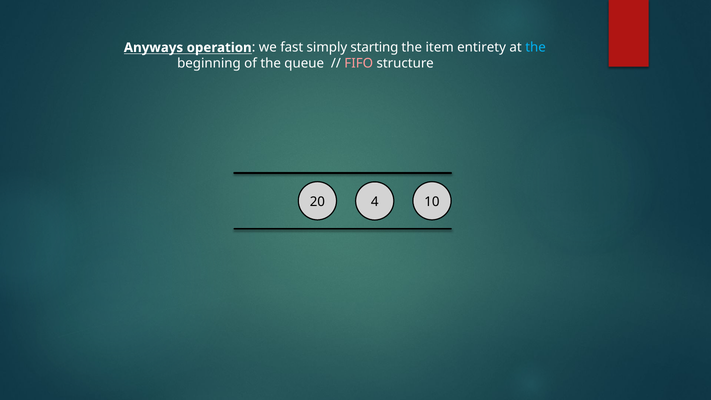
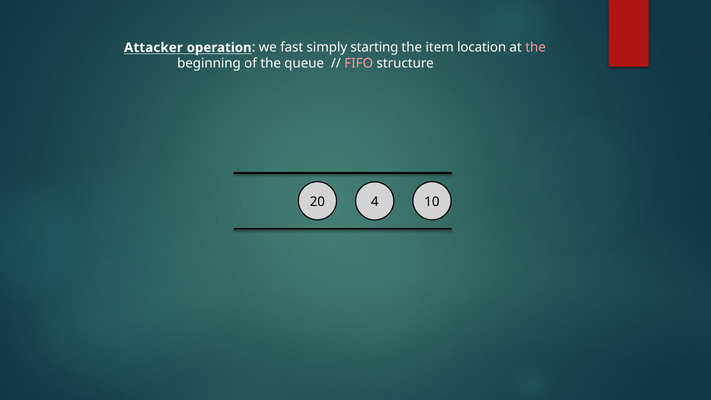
Anyways: Anyways -> Attacker
entirety: entirety -> location
the at (536, 48) colour: light blue -> pink
